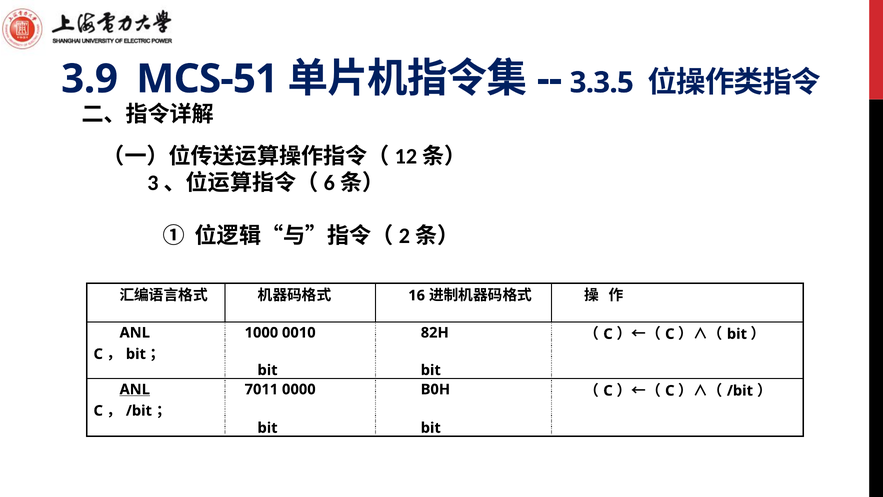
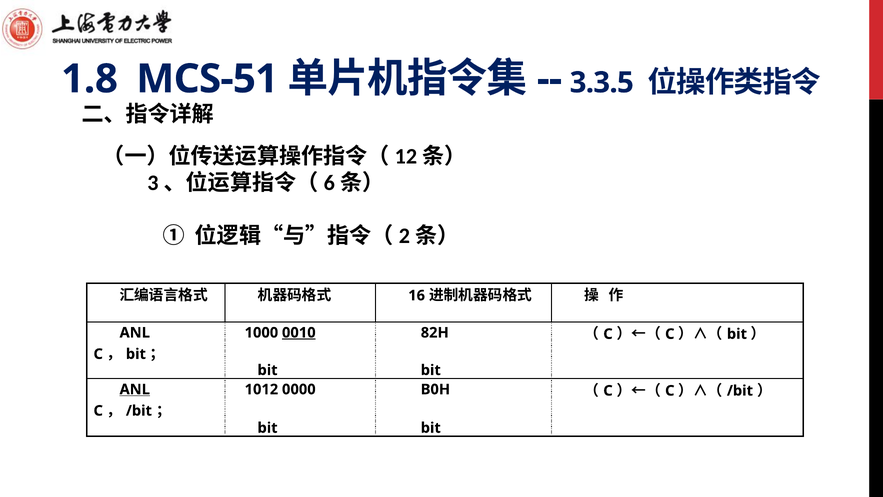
3.9: 3.9 -> 1.8
0010 underline: none -> present
7011: 7011 -> 1012
